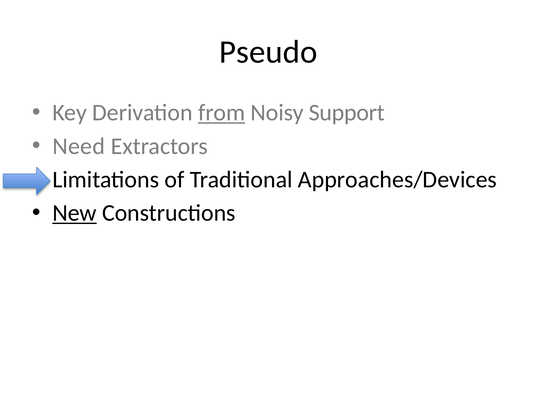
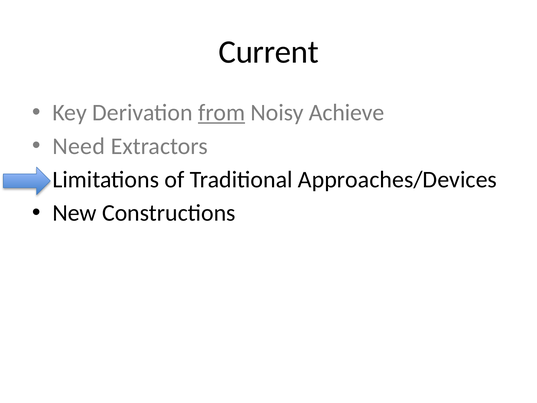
Pseudo: Pseudo -> Current
Support: Support -> Achieve
New underline: present -> none
